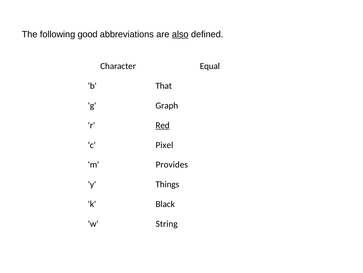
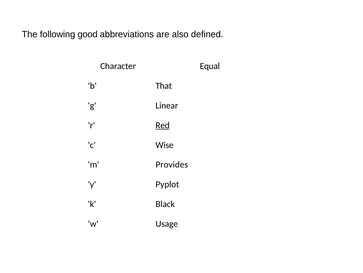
also underline: present -> none
Graph: Graph -> Linear
Pixel: Pixel -> Wise
Things: Things -> Pyplot
String: String -> Usage
